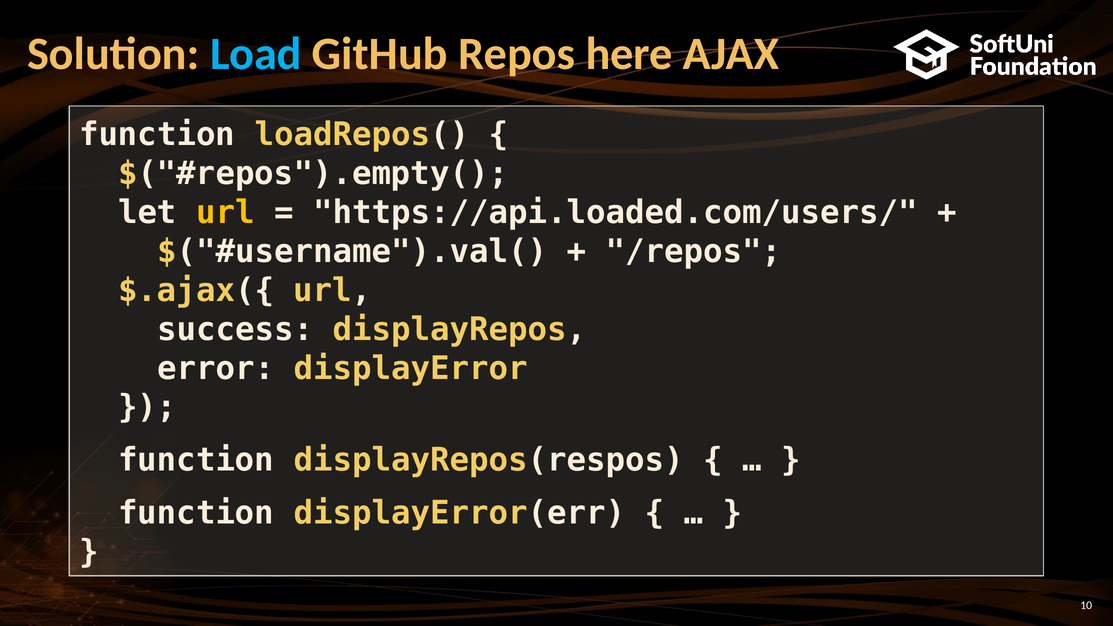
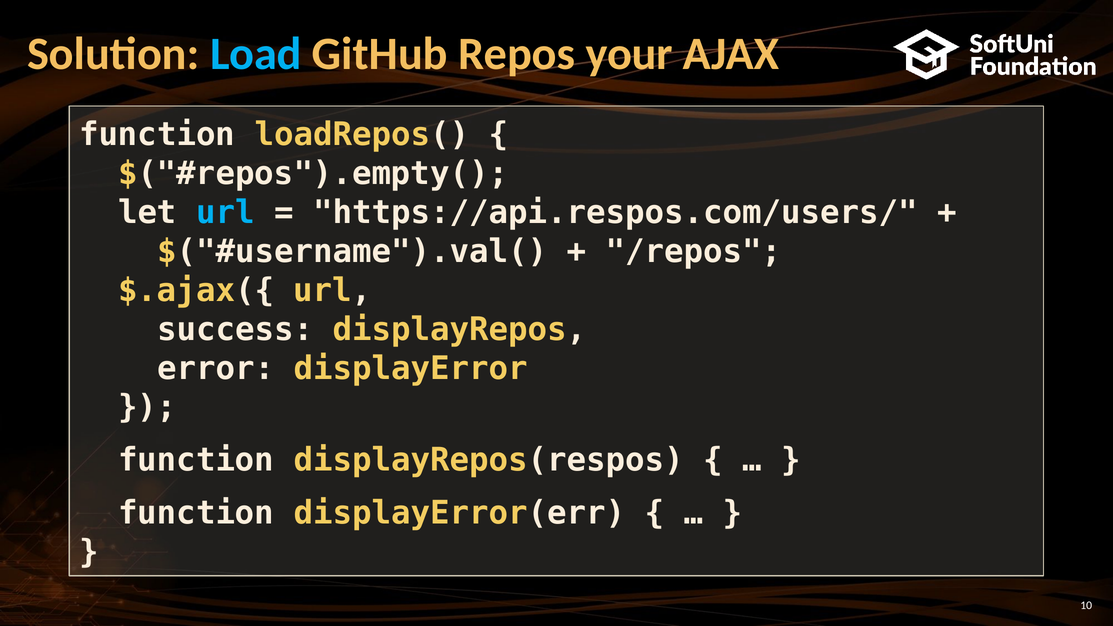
here: here -> your
url at (225, 212) colour: yellow -> light blue
https://api.loaded.com/users/: https://api.loaded.com/users/ -> https://api.respos.com/users/
